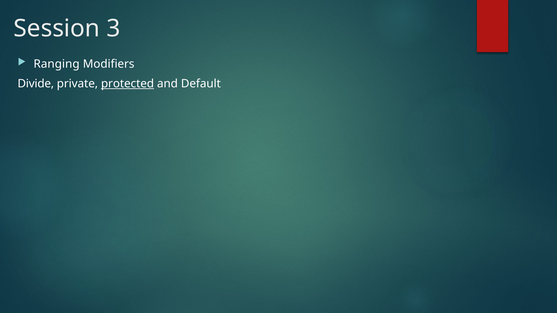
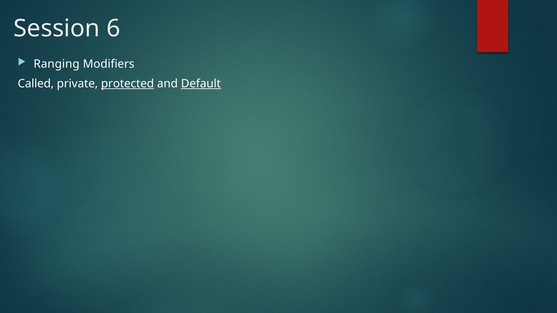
3: 3 -> 6
Divide: Divide -> Called
Default underline: none -> present
